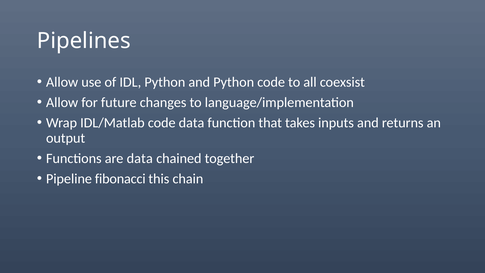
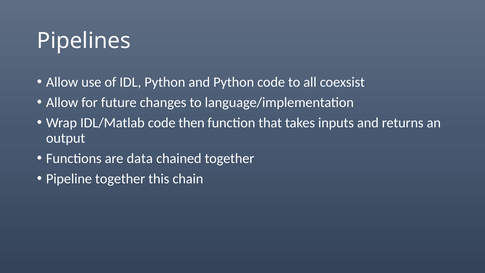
code data: data -> then
Pipeline fibonacci: fibonacci -> together
